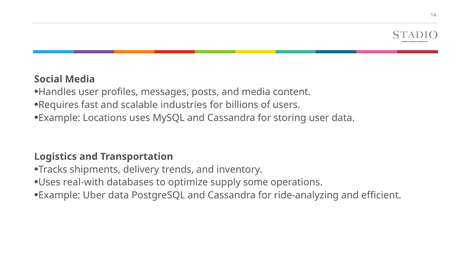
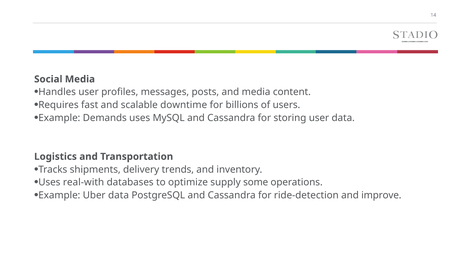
industries: industries -> downtime
Locations: Locations -> Demands
ride-analyzing: ride-analyzing -> ride-detection
efficient: efficient -> improve
